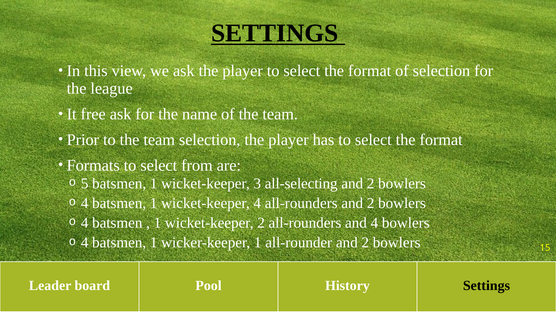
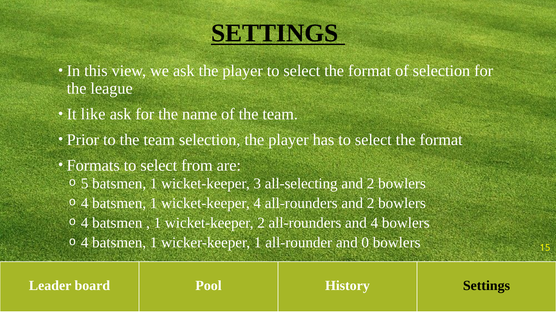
free: free -> like
all-rounder and 2: 2 -> 0
